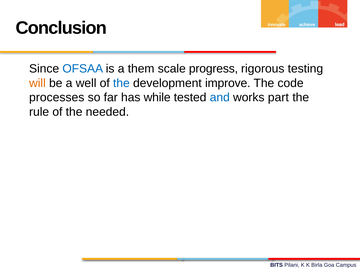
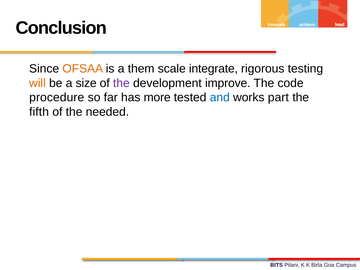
OFSAA colour: blue -> orange
progress: progress -> integrate
well: well -> size
the at (121, 83) colour: blue -> purple
processes: processes -> procedure
while: while -> more
rule: rule -> fifth
